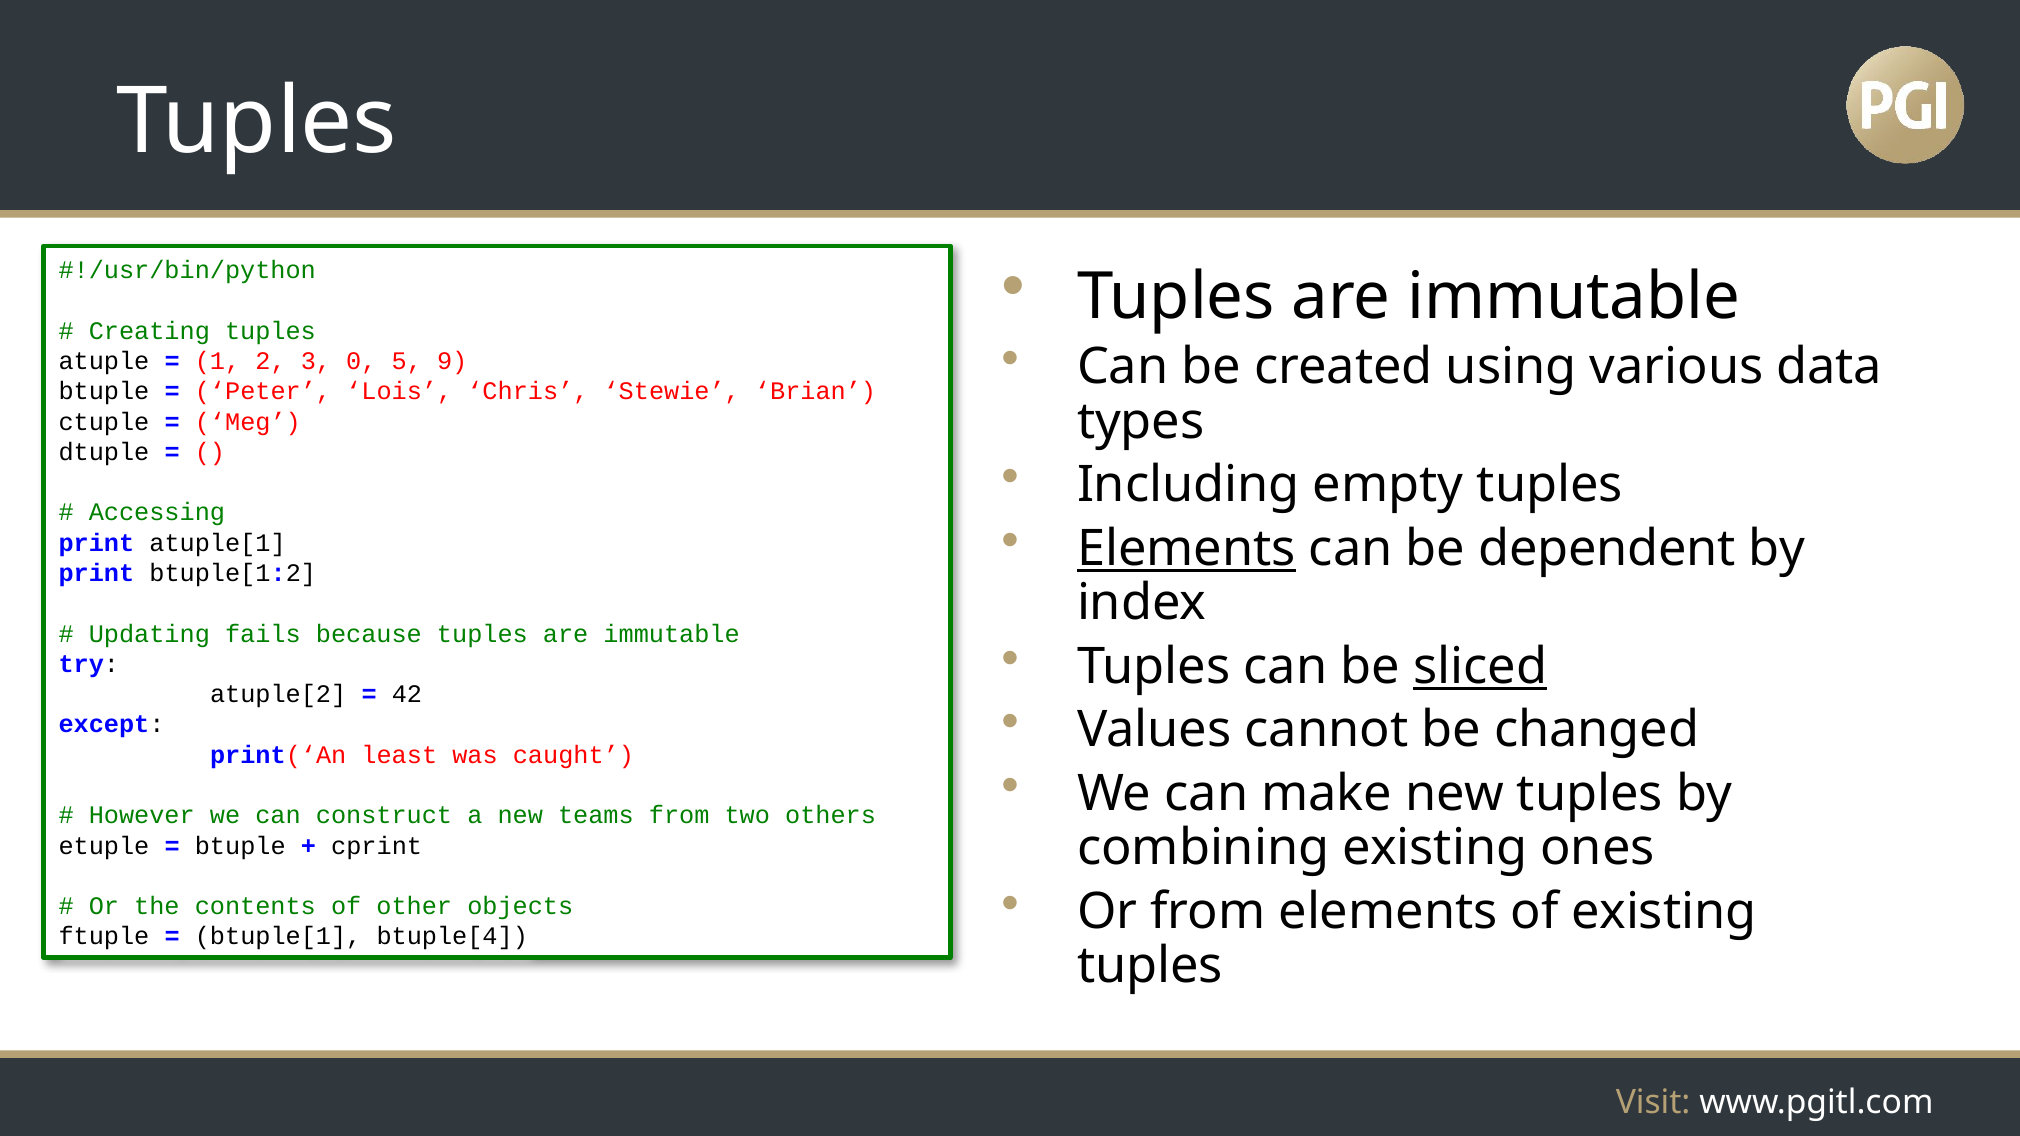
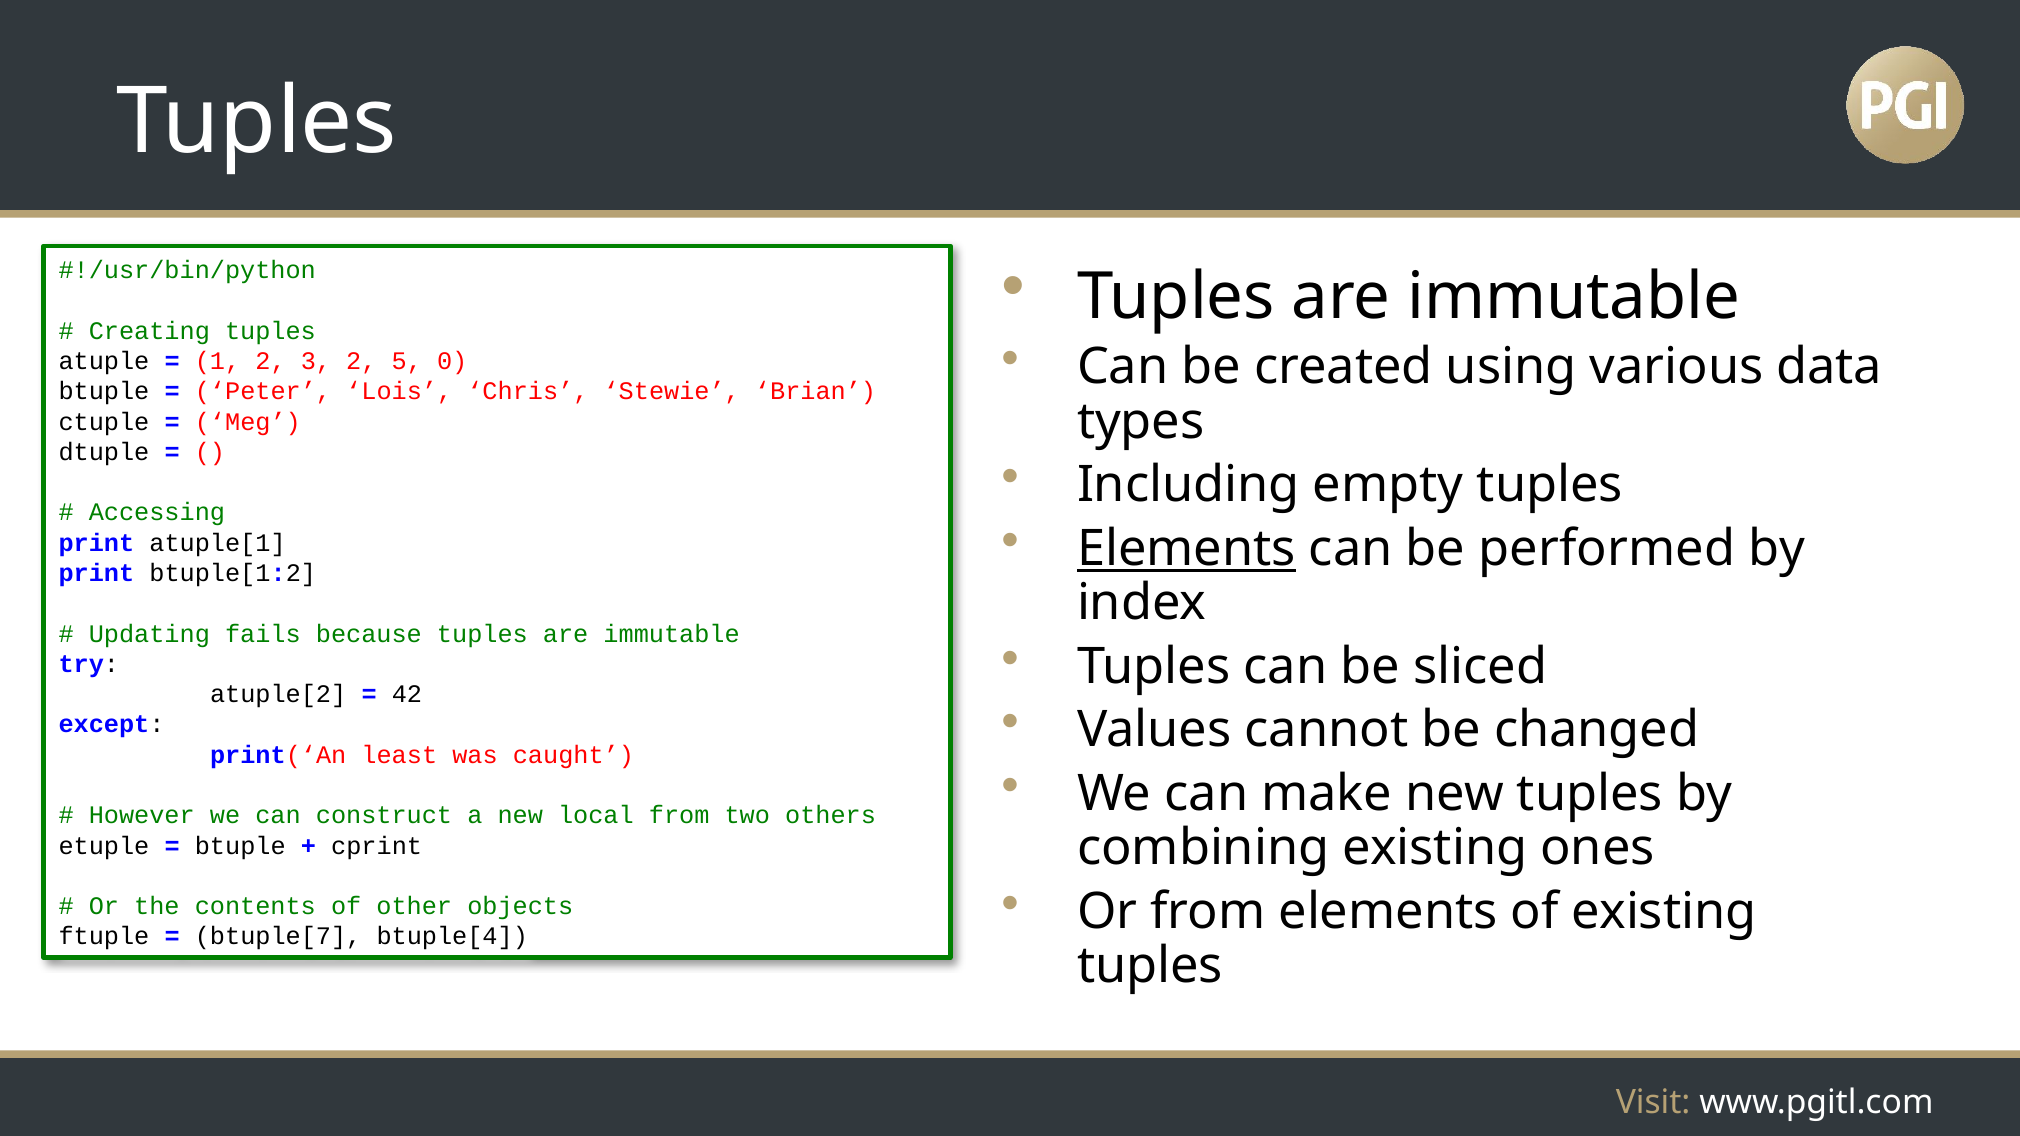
3 0: 0 -> 2
9: 9 -> 0
dependent: dependent -> performed
sliced underline: present -> none
teams: teams -> local
btuple[1: btuple[1 -> btuple[7
